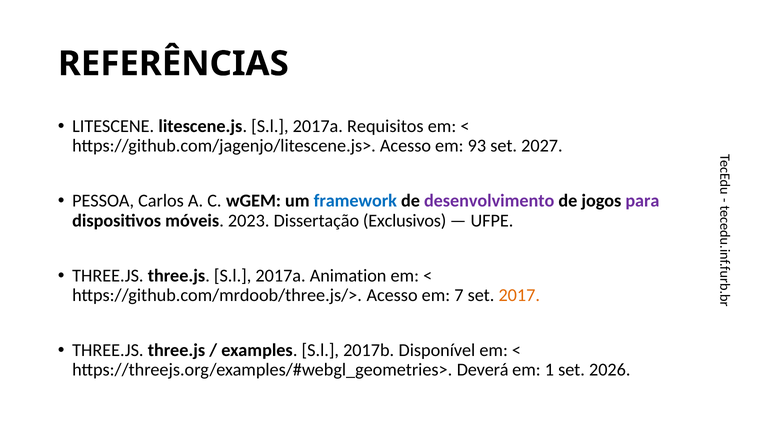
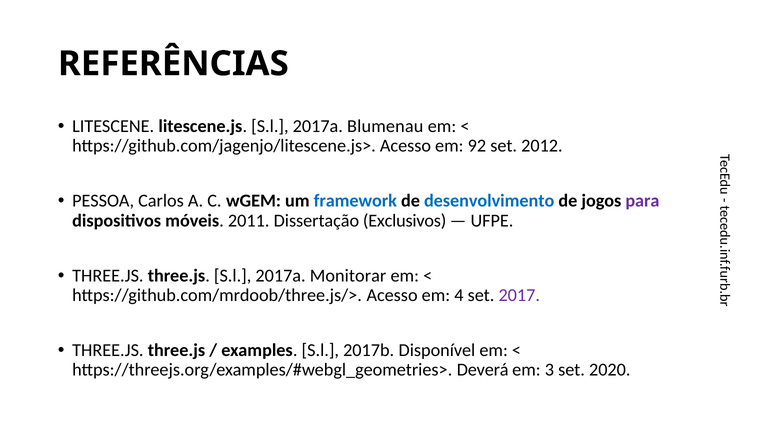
Requisitos: Requisitos -> Blumenau
93: 93 -> 92
2027: 2027 -> 2012
desenvolvimento colour: purple -> blue
2023: 2023 -> 2011
Animation: Animation -> Monitorar
7: 7 -> 4
2017 colour: orange -> purple
1: 1 -> 3
2026: 2026 -> 2020
